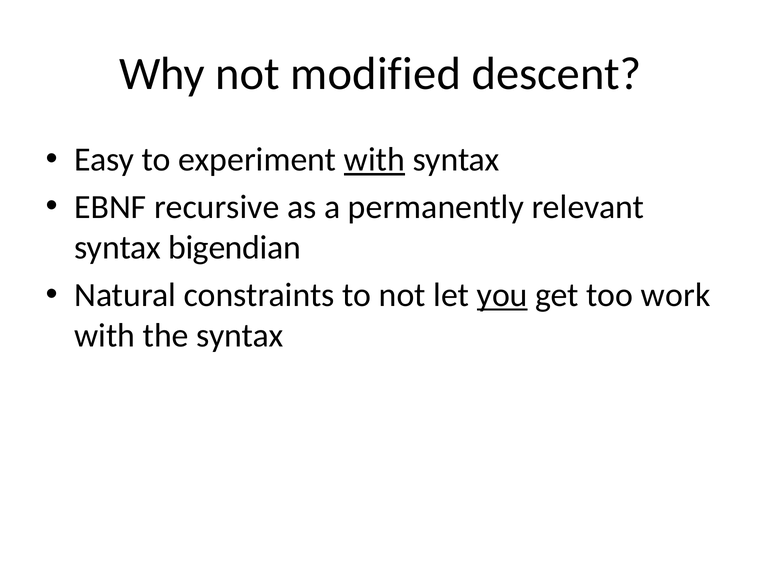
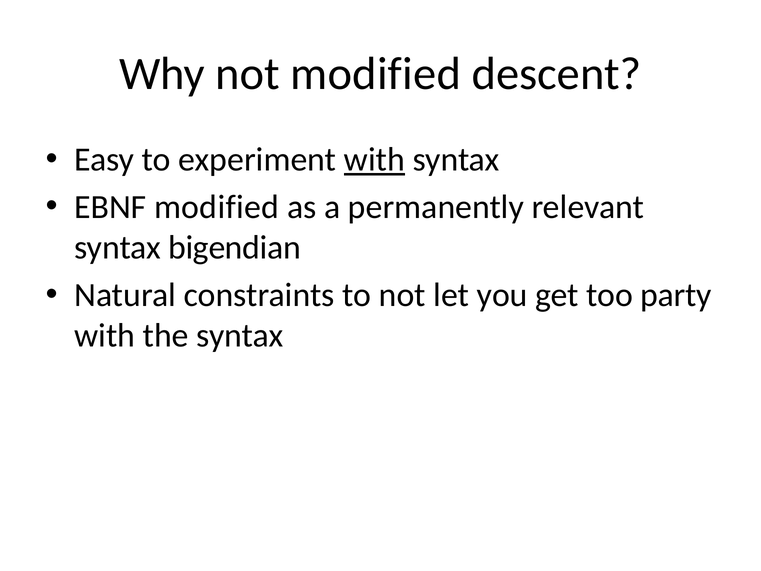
EBNF recursive: recursive -> modified
you underline: present -> none
work: work -> party
